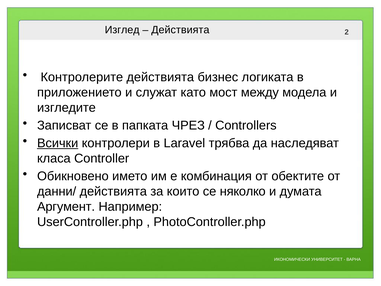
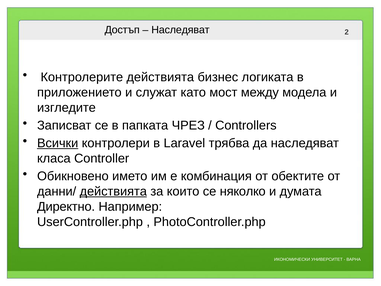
Изглед: Изглед -> Достъп
Действията at (180, 30): Действията -> Наследяват
действията at (113, 191) underline: none -> present
Аргумент: Аргумент -> Директно
